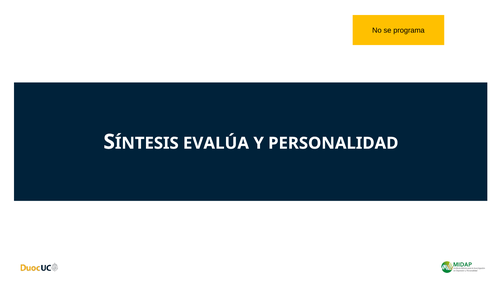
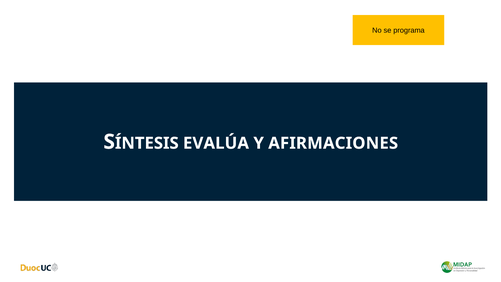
PERSONALIDAD: PERSONALIDAD -> AFIRMACIONES
